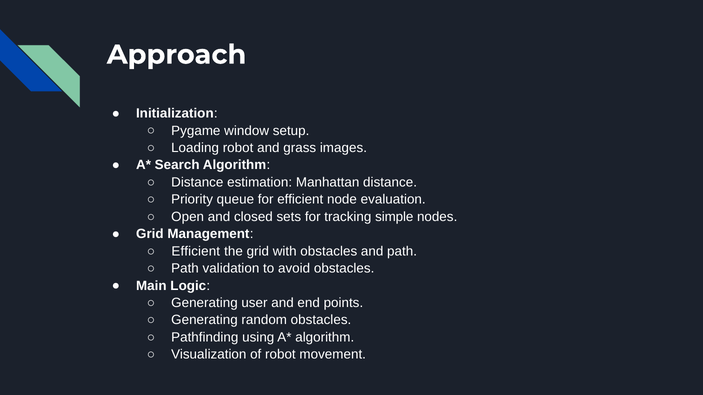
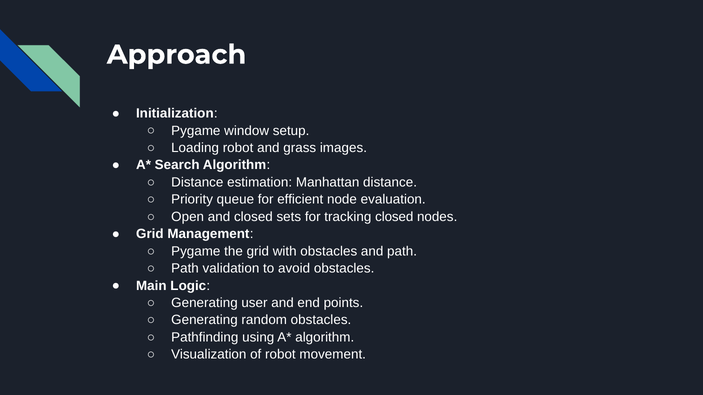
tracking simple: simple -> closed
Efficient at (196, 251): Efficient -> Pygame
